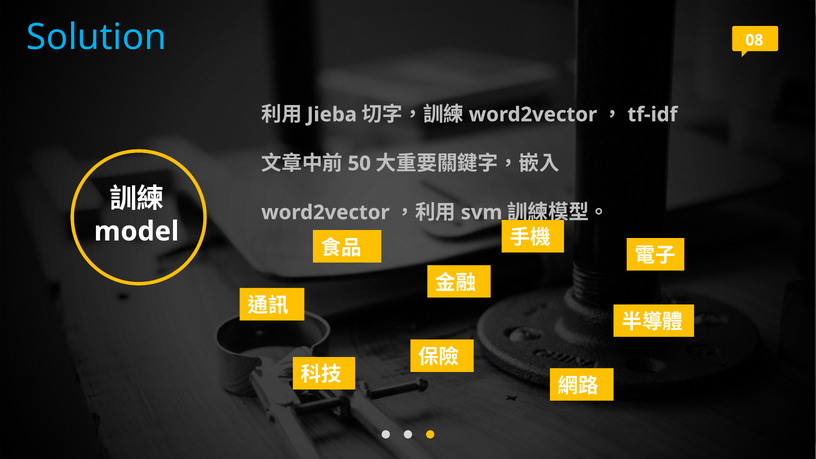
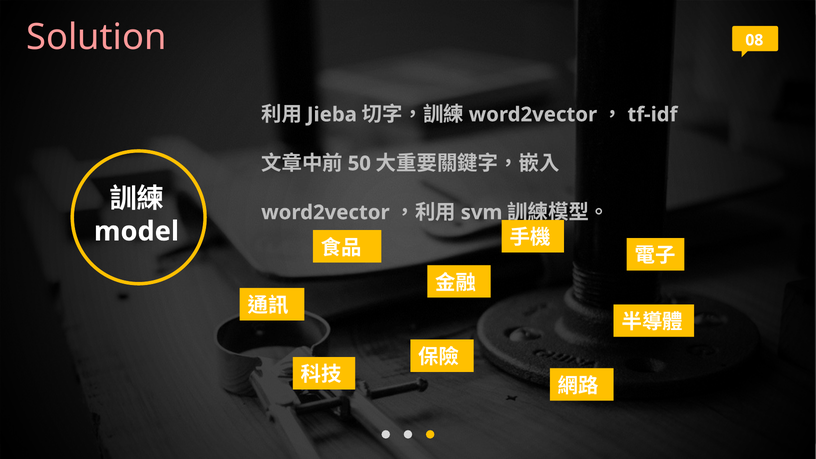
Solution colour: light blue -> pink
